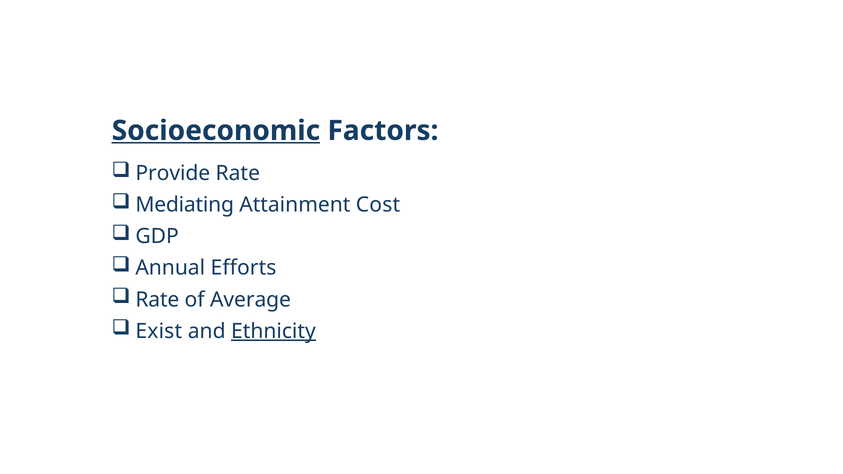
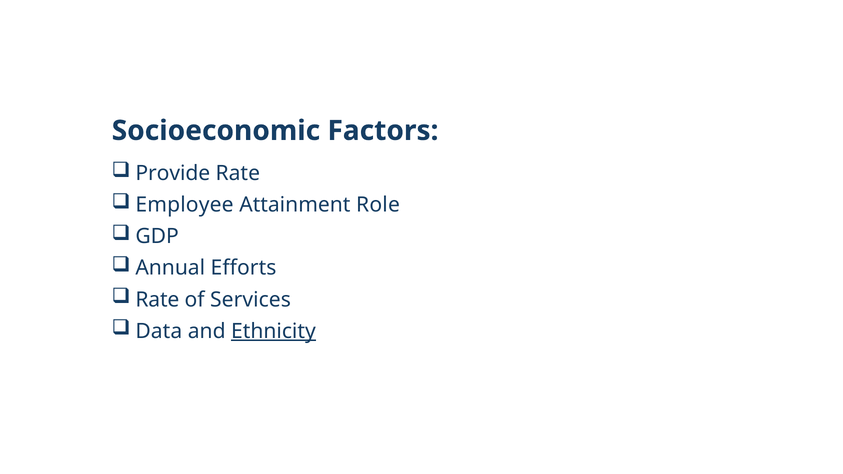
Socioeconomic underline: present -> none
Mediating: Mediating -> Employee
Cost: Cost -> Role
Average: Average -> Services
Exist: Exist -> Data
